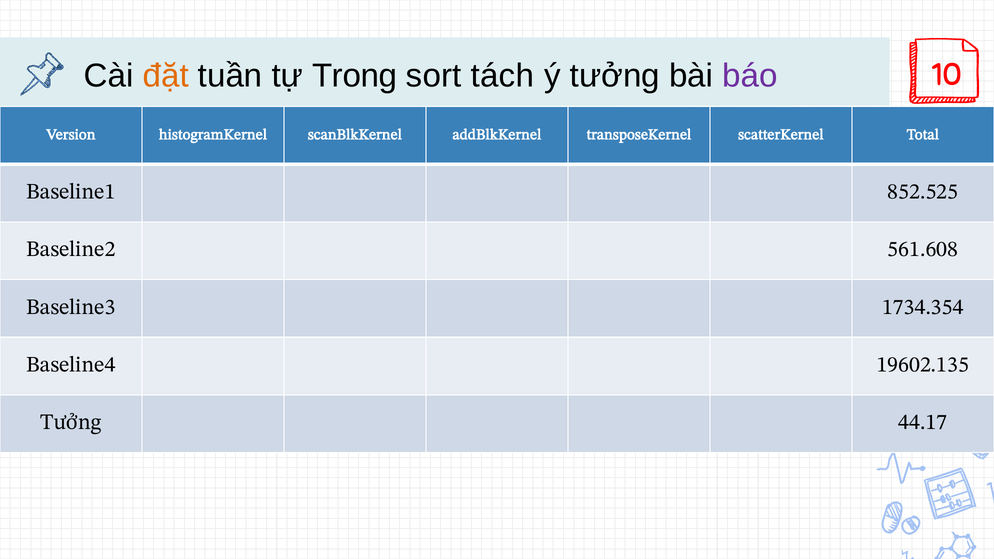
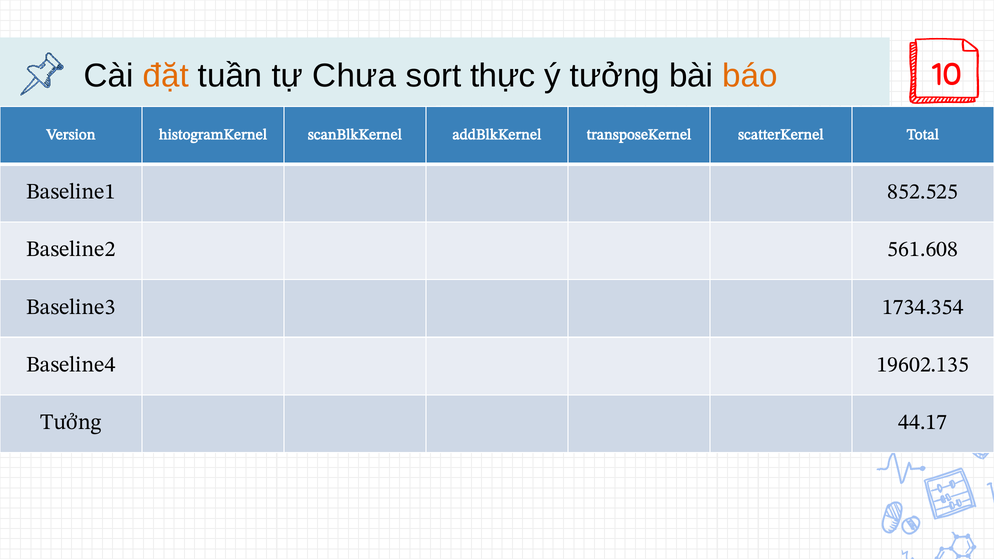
Trong: Trong -> Chưa
tách: tách -> thực
báo colour: purple -> orange
